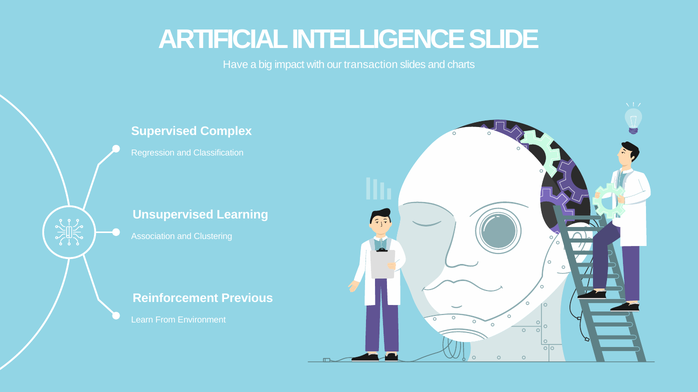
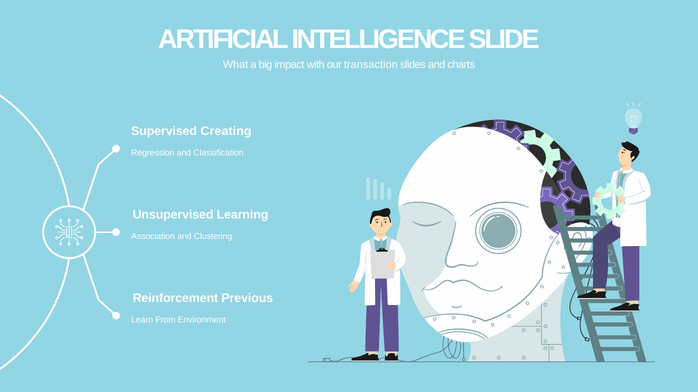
Have: Have -> What
Complex: Complex -> Creating
